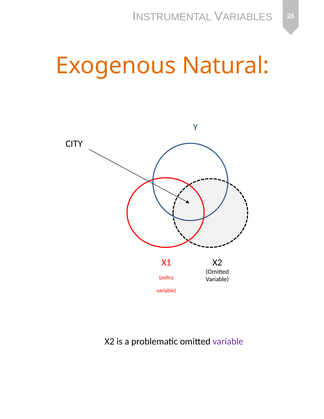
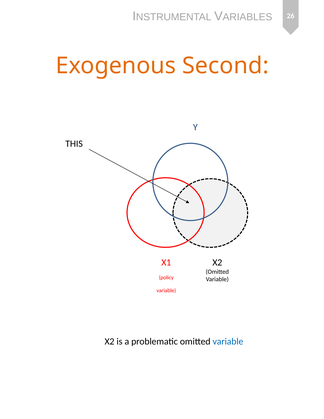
Natural: Natural -> Second
CITY: CITY -> THIS
variable at (228, 342) colour: purple -> blue
